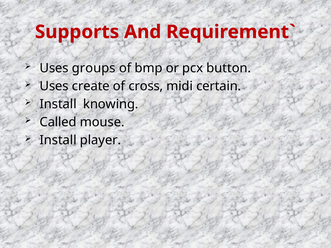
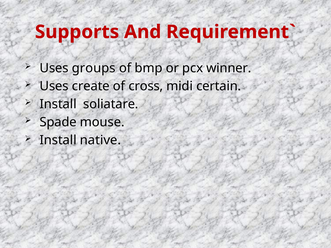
button: button -> winner
knowing: knowing -> soliatare
Called: Called -> Spade
player: player -> native
